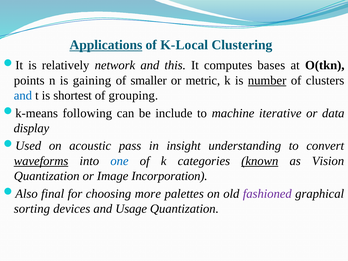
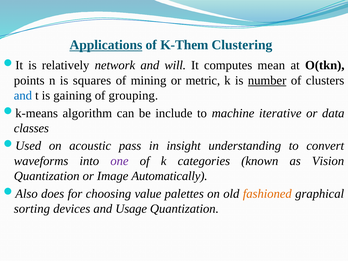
K-Local: K-Local -> K-Them
this: this -> will
bases: bases -> mean
gaining: gaining -> squares
smaller: smaller -> mining
shortest: shortest -> gaining
following: following -> algorithm
display: display -> classes
waveforms underline: present -> none
one colour: blue -> purple
known underline: present -> none
Incorporation: Incorporation -> Automatically
final: final -> does
more: more -> value
fashioned colour: purple -> orange
